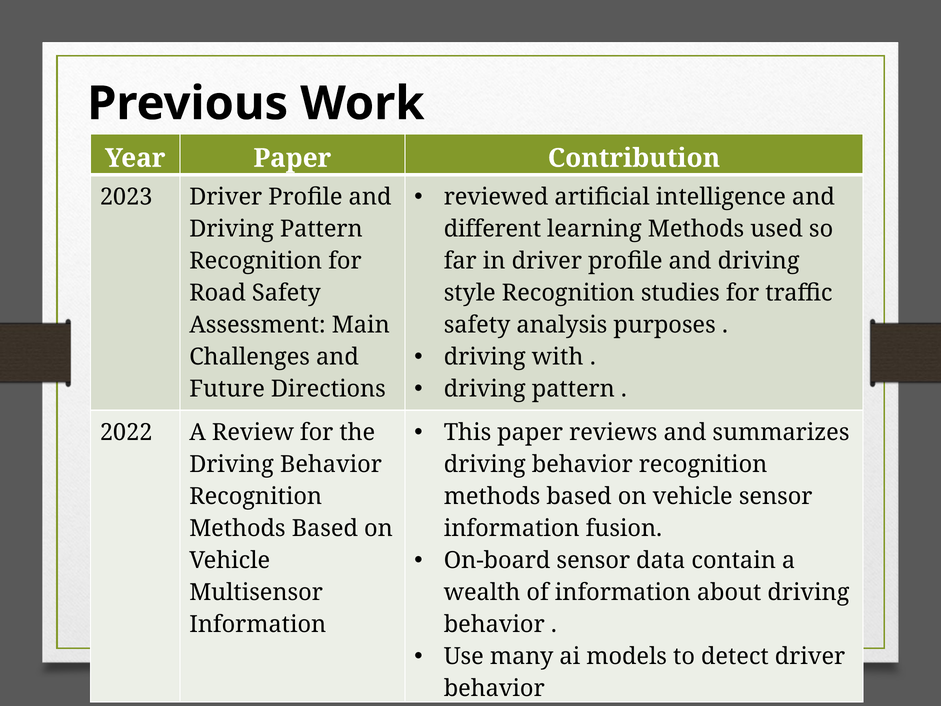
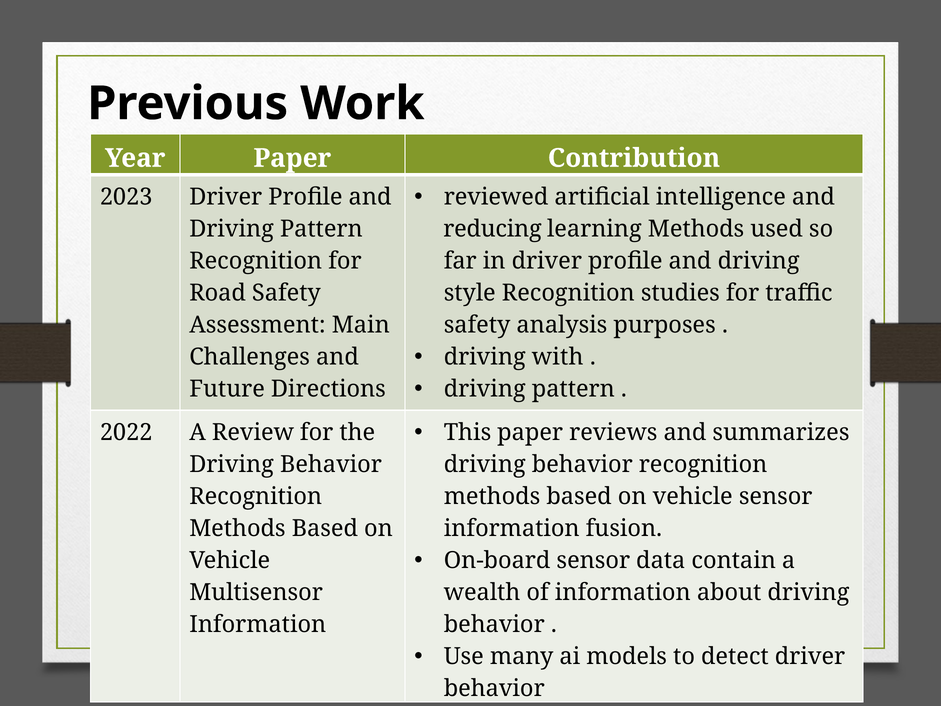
different: different -> reducing
